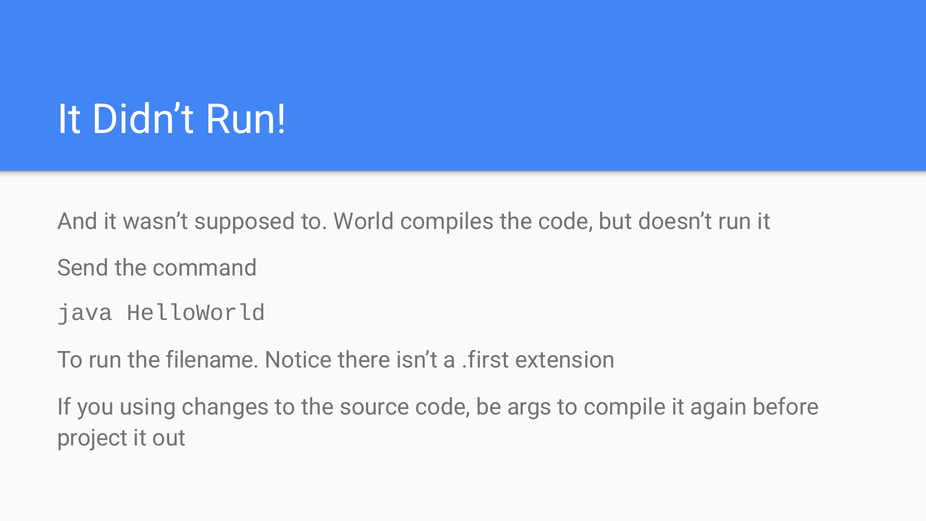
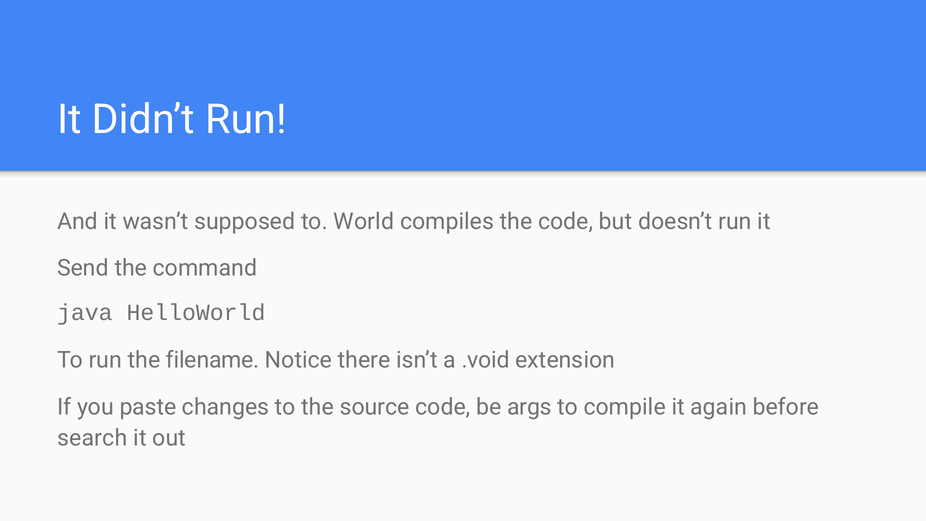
.first: .first -> .void
using: using -> paste
project: project -> search
